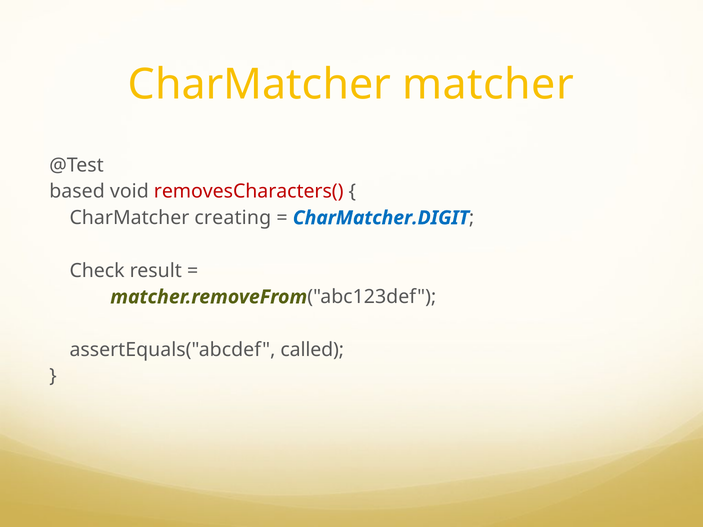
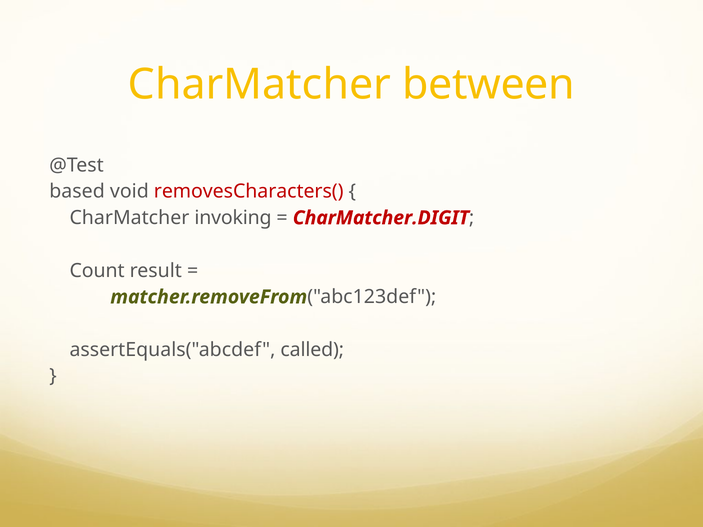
matcher: matcher -> between
creating: creating -> invoking
CharMatcher.DIGIT colour: blue -> red
Check: Check -> Count
